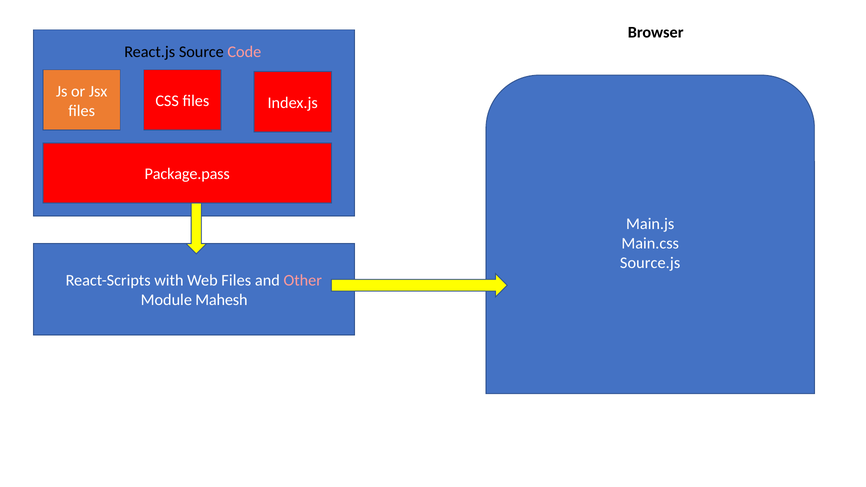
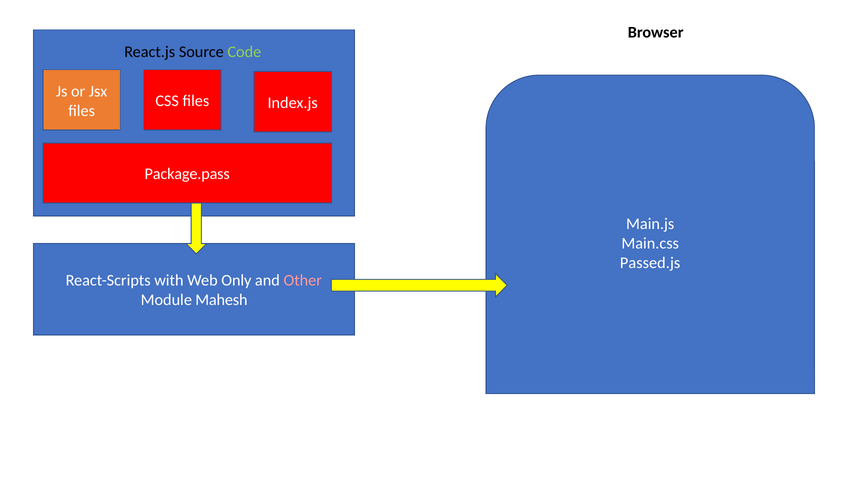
Code colour: pink -> light green
Source.js: Source.js -> Passed.js
Web Files: Files -> Only
